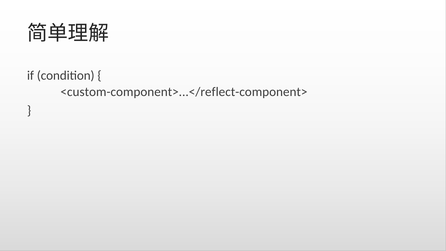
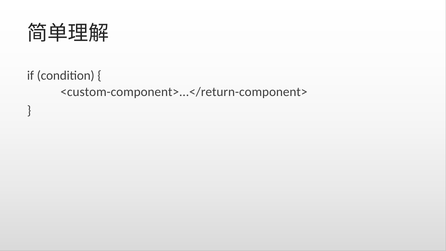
<custom-component>...</reflect-component>: <custom-component>...</reflect-component> -> <custom-component>...</return-component>
